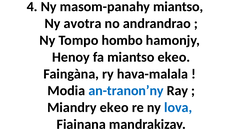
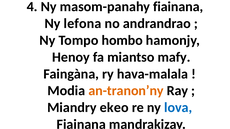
masom-panahy miantso: miantso -> fiainana
avotra: avotra -> lefona
miantso ekeo: ekeo -> mafy
an-tranon’ny colour: blue -> orange
